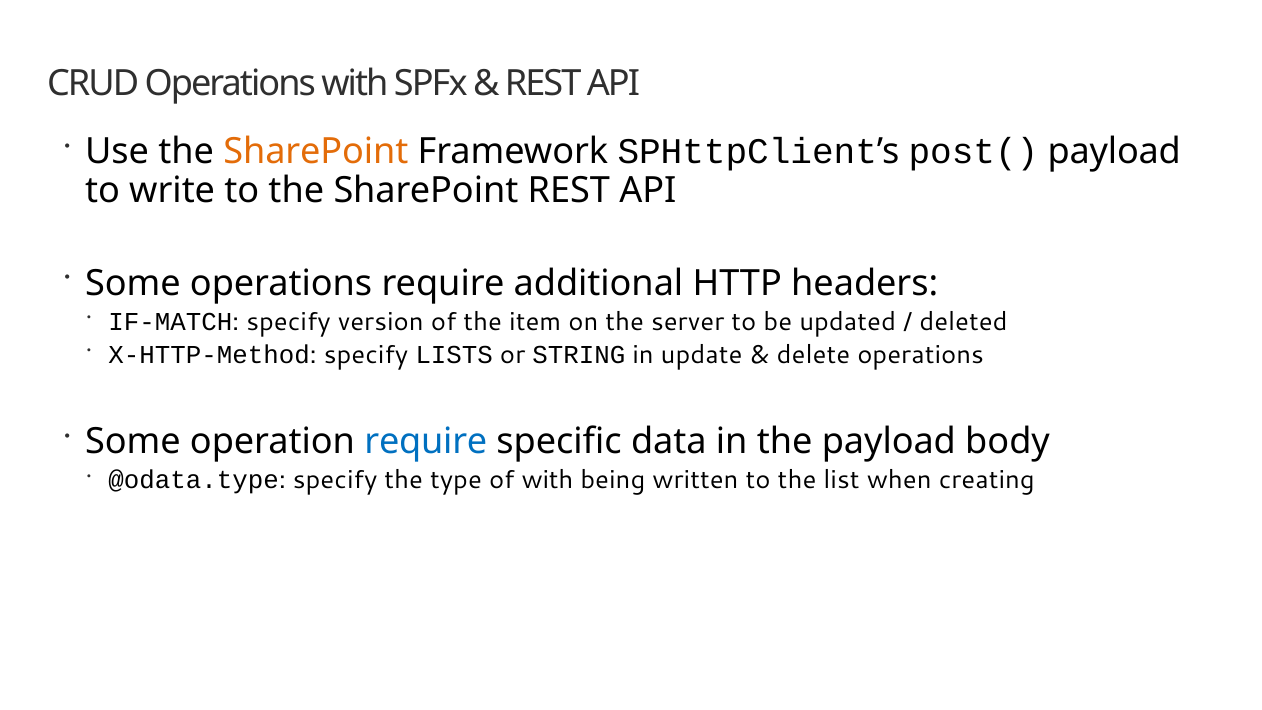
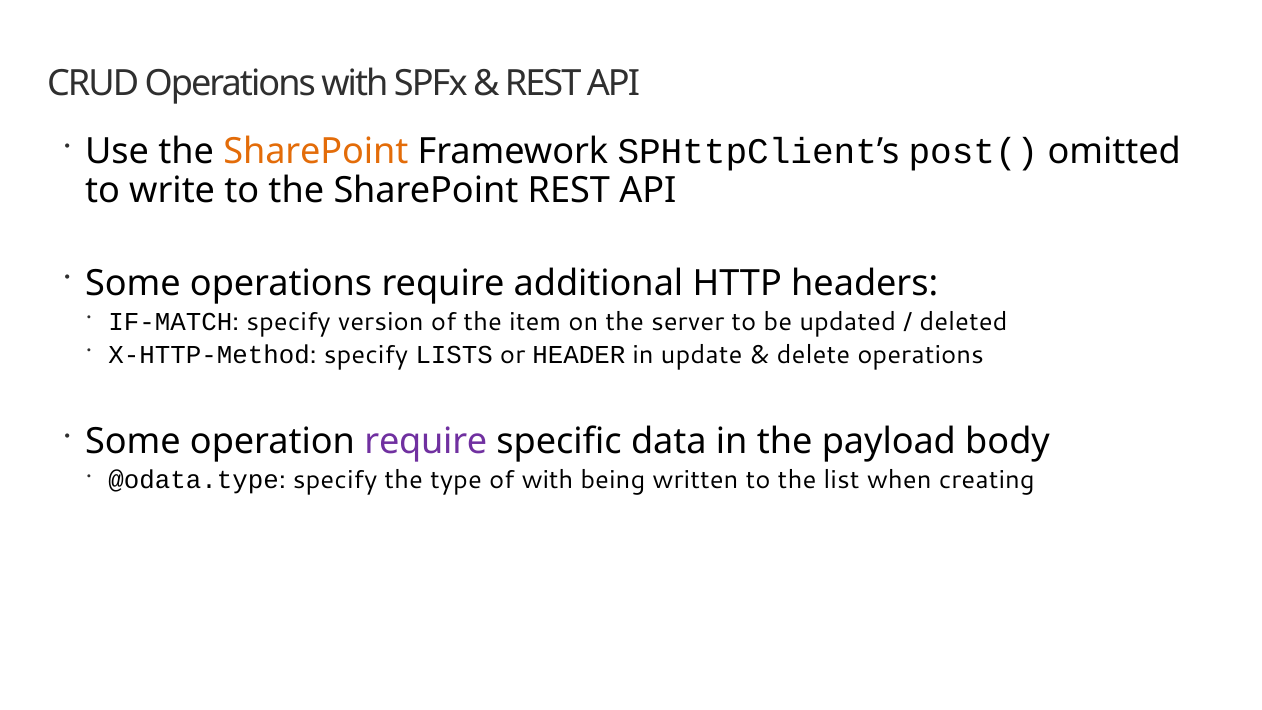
post( payload: payload -> omitted
STRING: STRING -> HEADER
require at (426, 441) colour: blue -> purple
